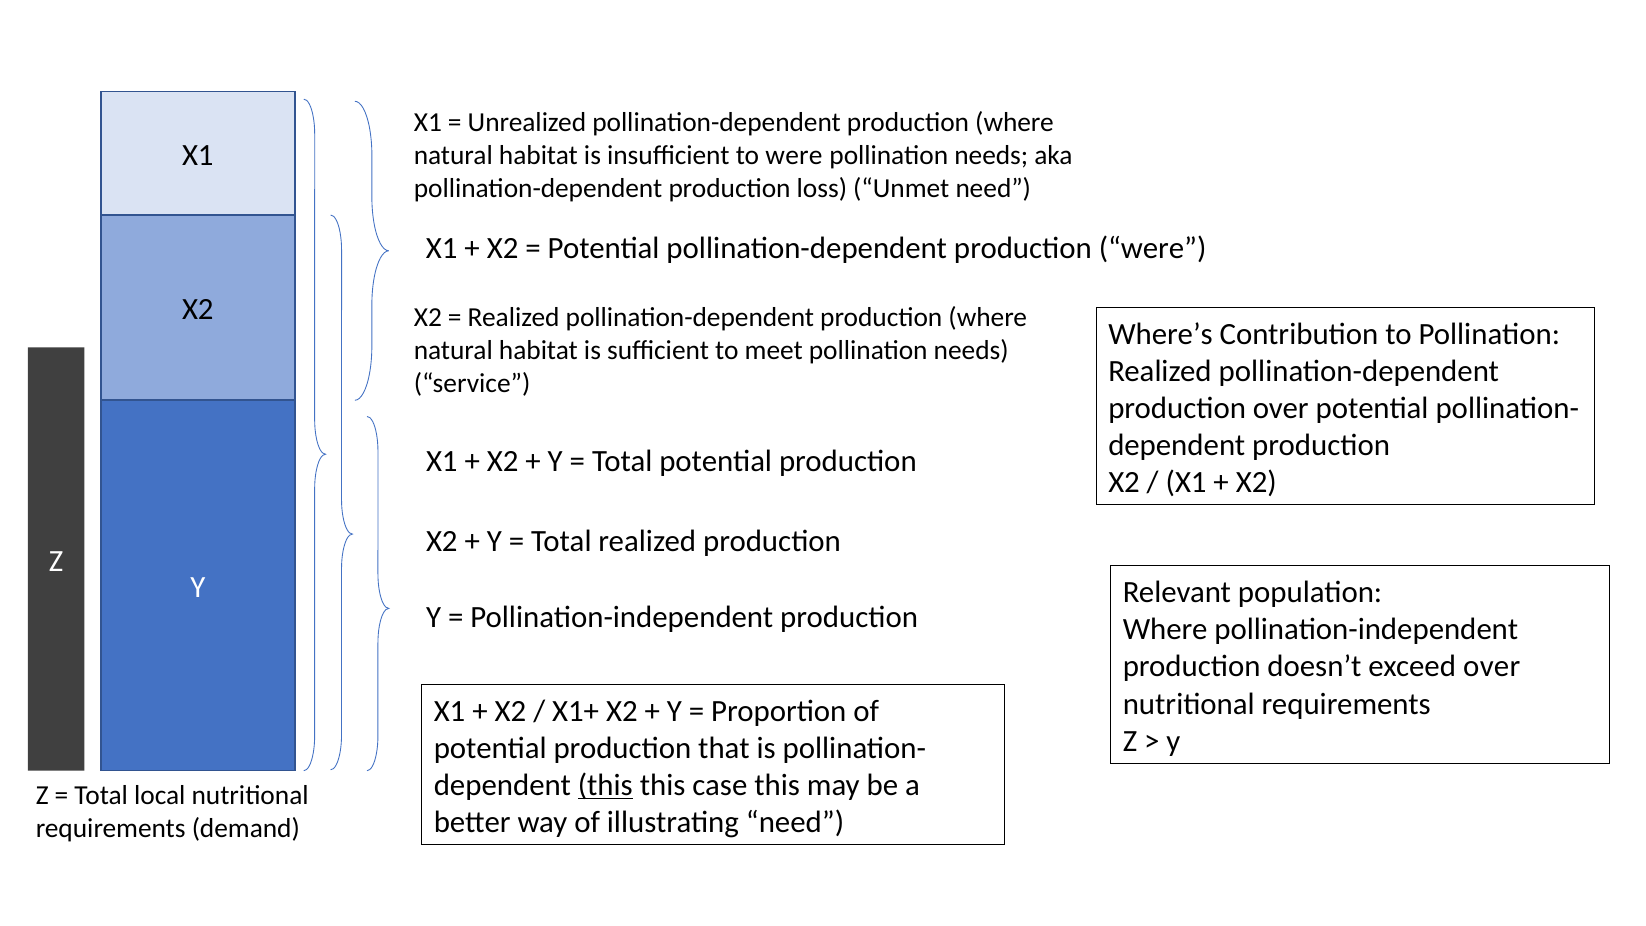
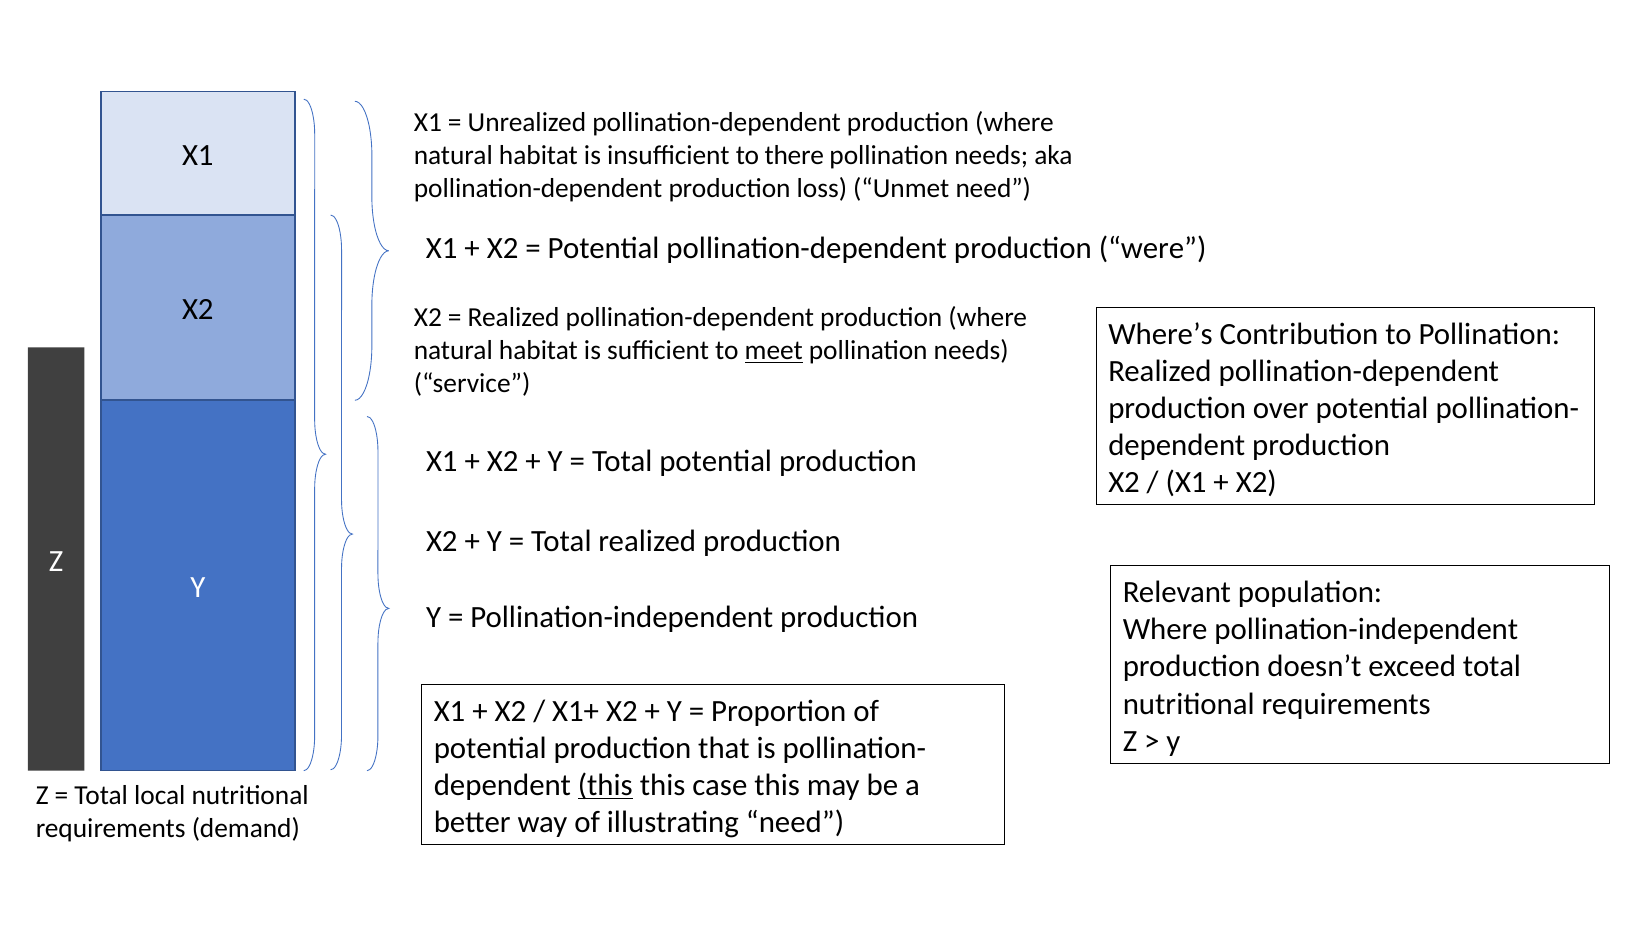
to were: were -> there
meet underline: none -> present
exceed over: over -> total
